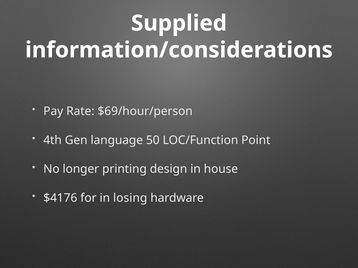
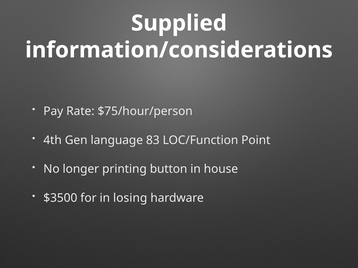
$69/hour/person: $69/hour/person -> $75/hour/person
50: 50 -> 83
design: design -> button
$4176: $4176 -> $3500
